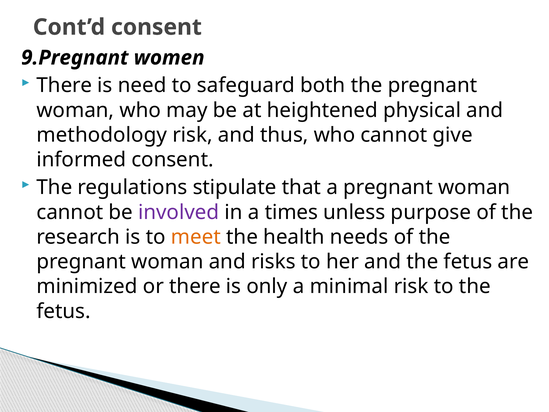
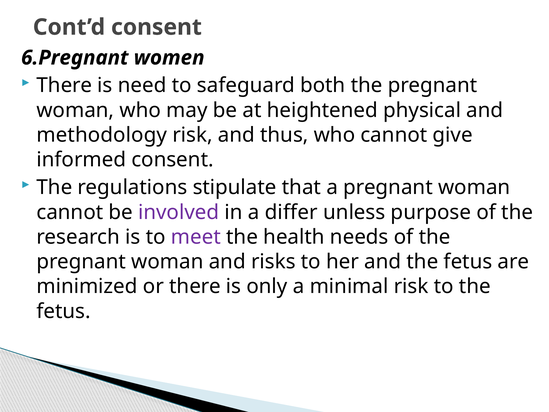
9.Pregnant: 9.Pregnant -> 6.Pregnant
times: times -> differ
meet colour: orange -> purple
